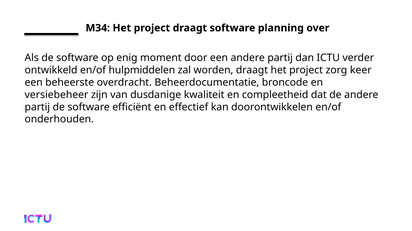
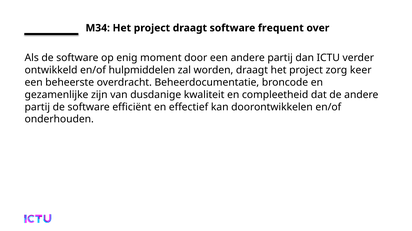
planning: planning -> frequent
versiebeheer: versiebeheer -> gezamenlijke
